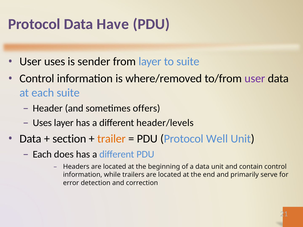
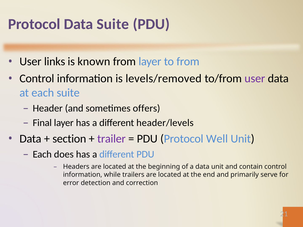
Data Have: Have -> Suite
User uses: uses -> links
sender: sender -> known
to suite: suite -> from
where/removed: where/removed -> levels/removed
Uses at (42, 123): Uses -> Final
trailer colour: orange -> purple
